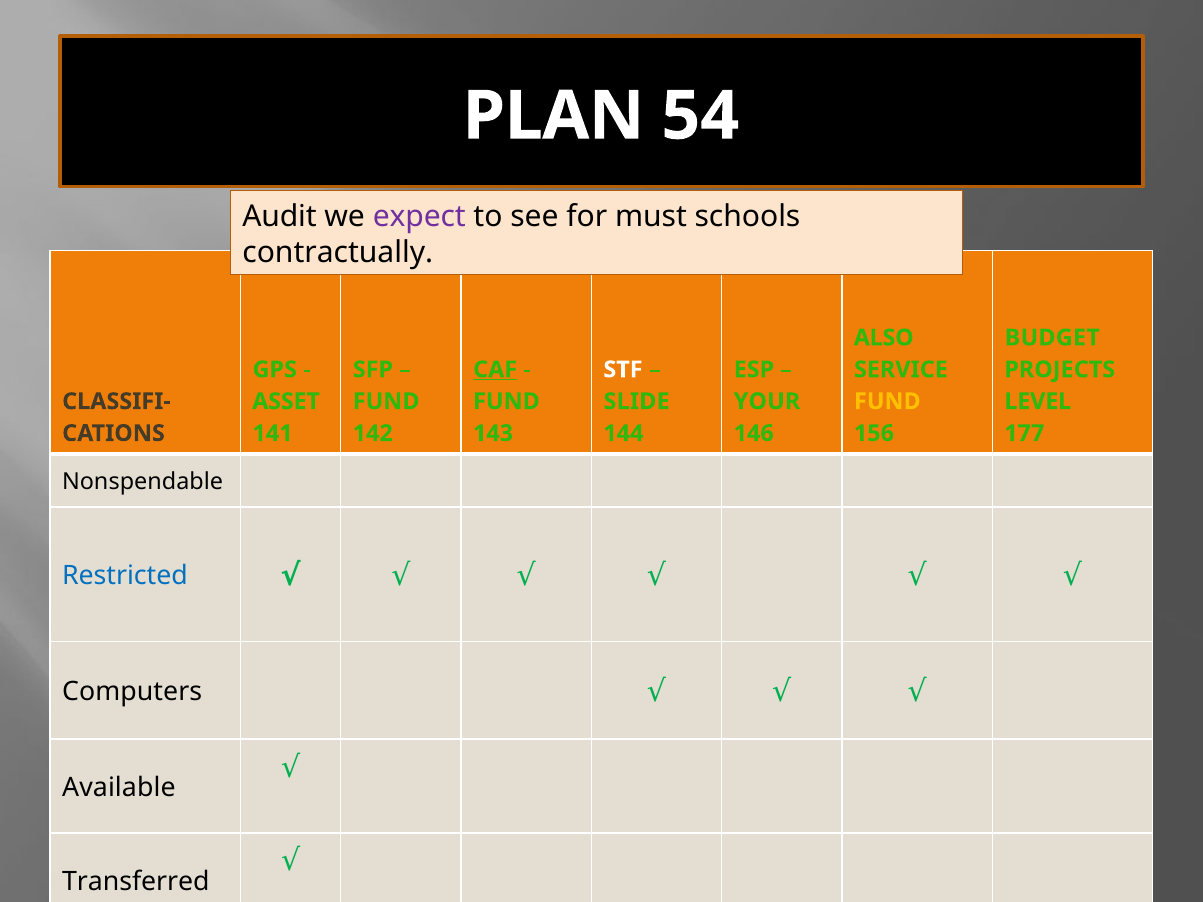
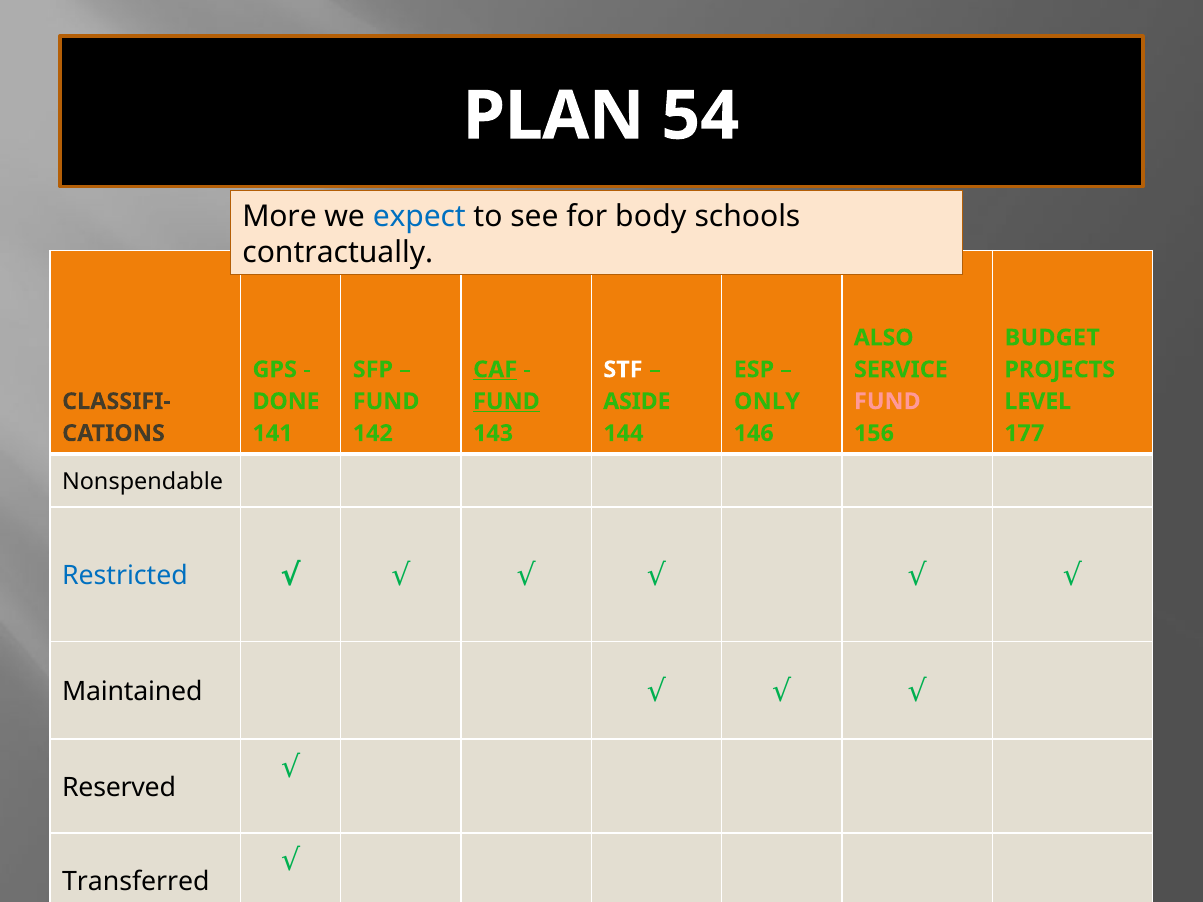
Audit: Audit -> More
expect colour: purple -> blue
must: must -> body
ASSET: ASSET -> DONE
FUND at (506, 402) underline: none -> present
SLIDE: SLIDE -> ASIDE
YOUR: YOUR -> ONLY
FUND at (887, 402) colour: yellow -> pink
Computers: Computers -> Maintained
Available: Available -> Reserved
